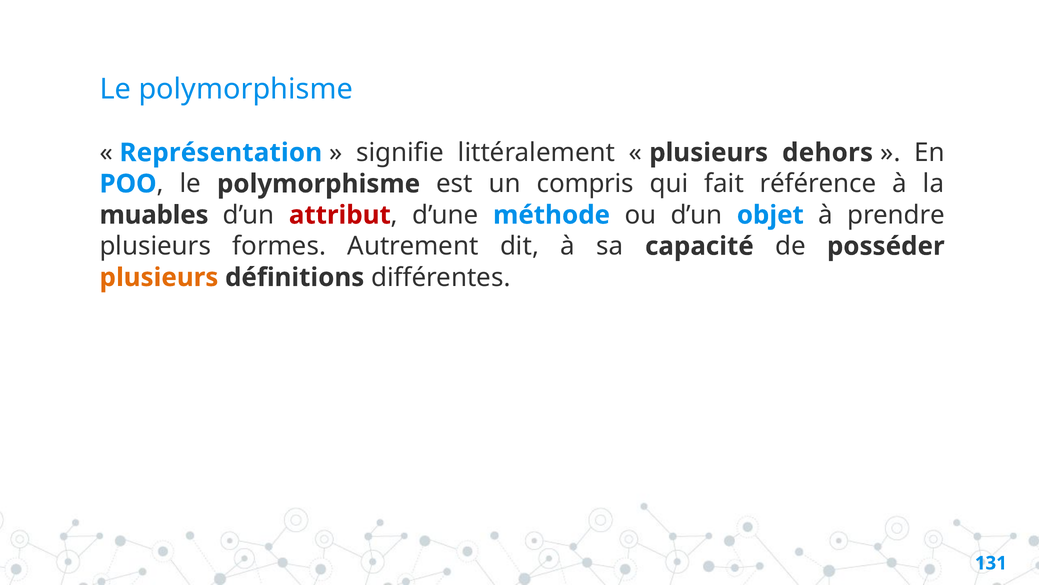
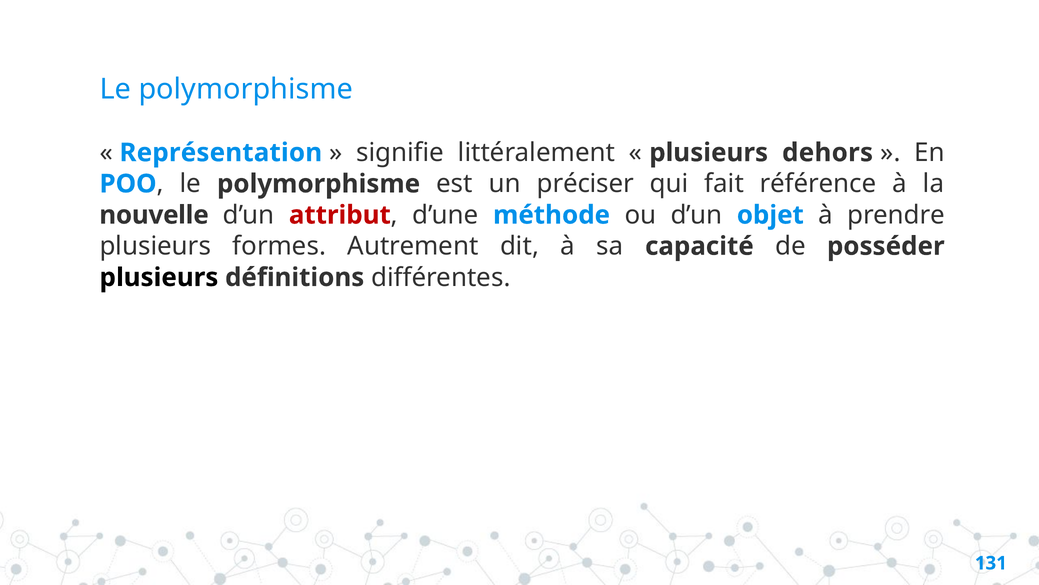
compris: compris -> préciser
muables: muables -> nouvelle
plusieurs at (159, 277) colour: orange -> black
